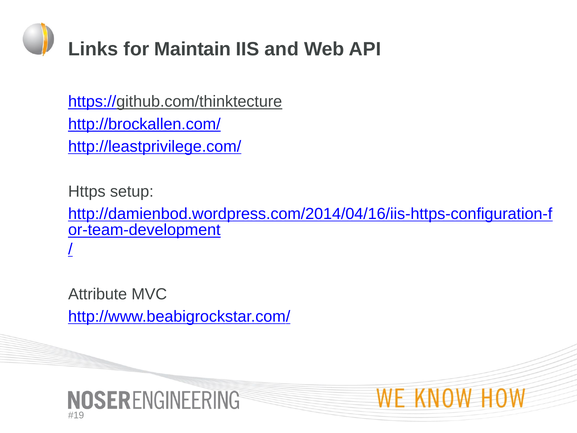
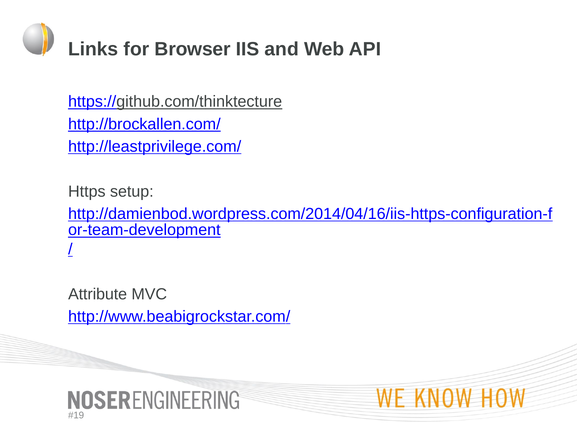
Maintain: Maintain -> Browser
